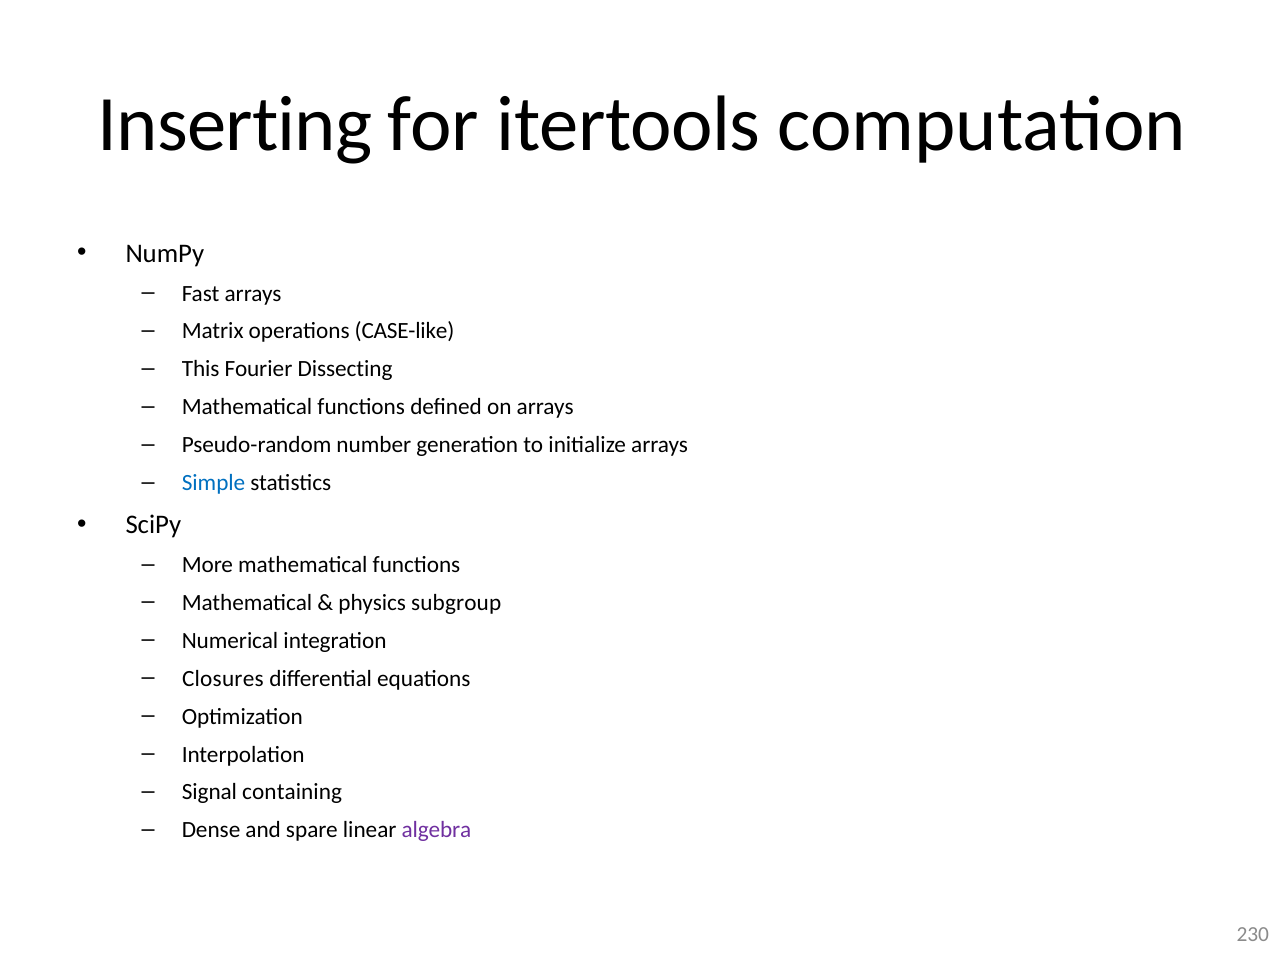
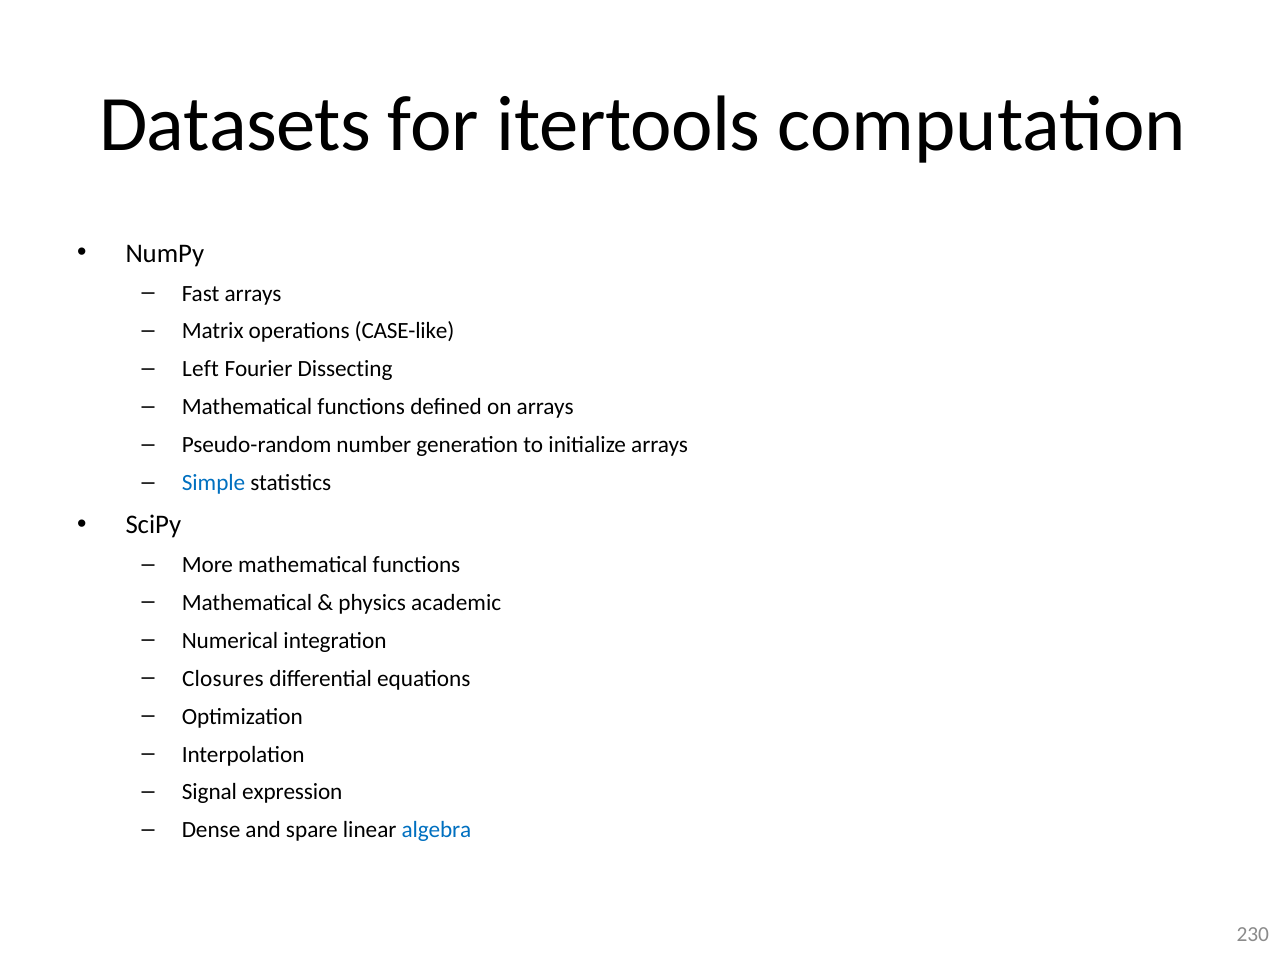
Inserting: Inserting -> Datasets
This: This -> Left
subgroup: subgroup -> academic
containing: containing -> expression
algebra colour: purple -> blue
